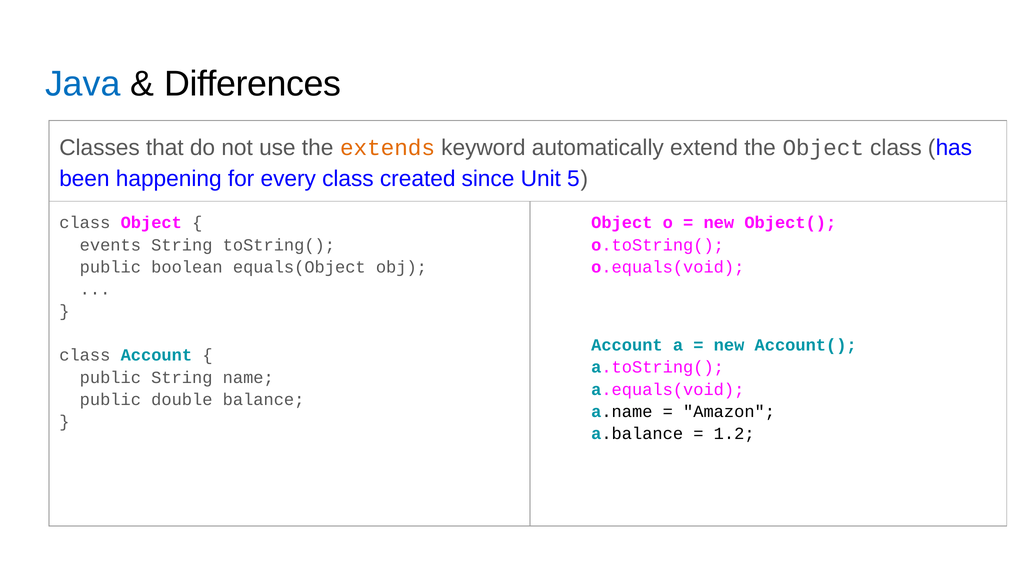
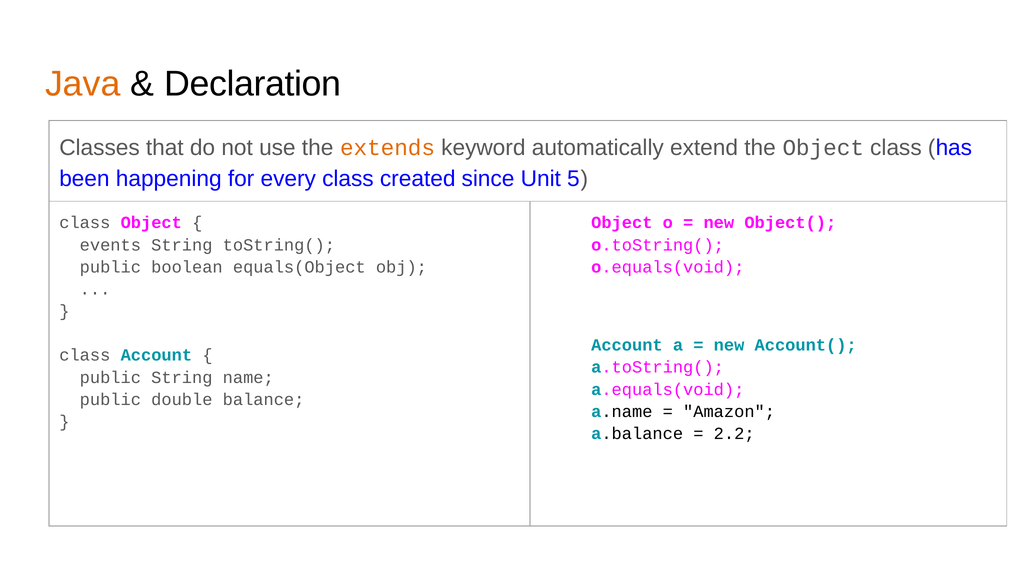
Java colour: blue -> orange
Differences: Differences -> Declaration
1.2: 1.2 -> 2.2
